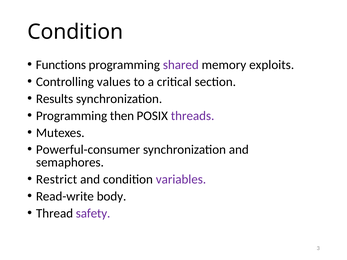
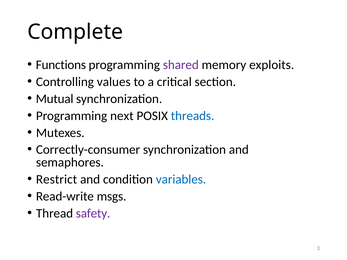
Condition at (75, 32): Condition -> Complete
Results: Results -> Mutual
then: then -> next
threads colour: purple -> blue
Powerful-consumer: Powerful-consumer -> Correctly-consumer
variables colour: purple -> blue
body: body -> msgs
